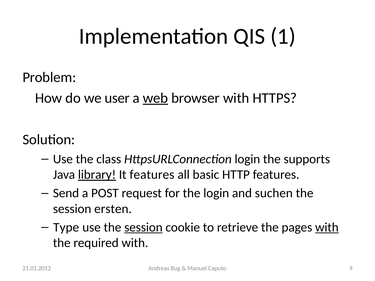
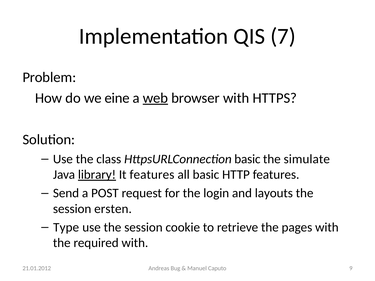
1: 1 -> 7
user: user -> eine
HttpsURLConnection login: login -> basic
supports: supports -> simulate
suchen: suchen -> layouts
session at (143, 228) underline: present -> none
with at (327, 228) underline: present -> none
